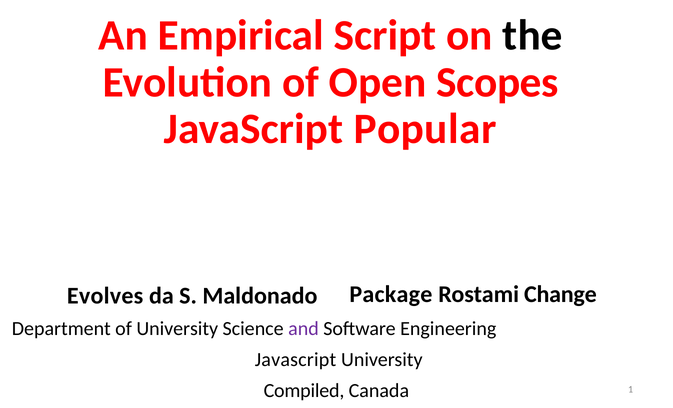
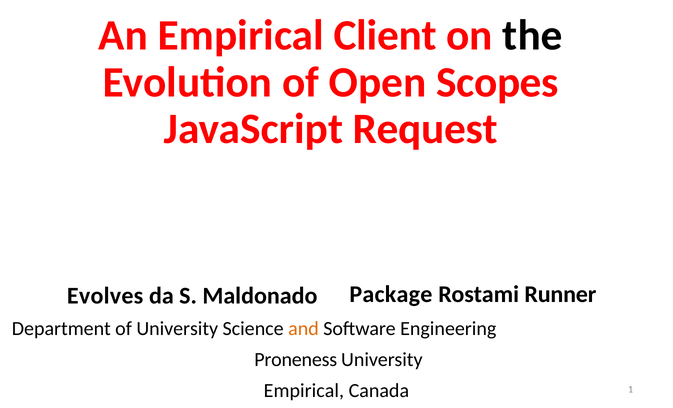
Script: Script -> Client
Popular: Popular -> Request
Change: Change -> Runner
and colour: purple -> orange
Javascript at (296, 360): Javascript -> Proneness
Compiled at (304, 391): Compiled -> Empirical
